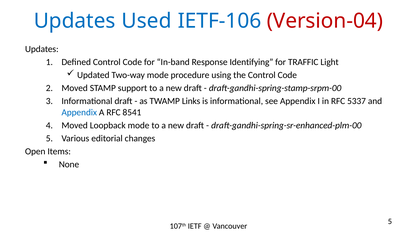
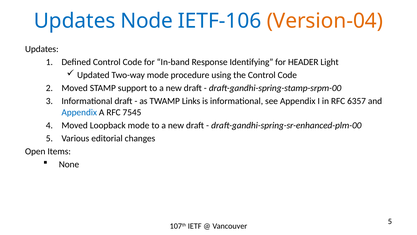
Used: Used -> Node
Version-04 colour: red -> orange
TRAFFIC: TRAFFIC -> HEADER
5337: 5337 -> 6357
8541: 8541 -> 7545
